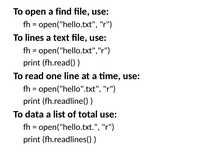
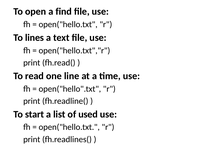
data: data -> start
total: total -> used
